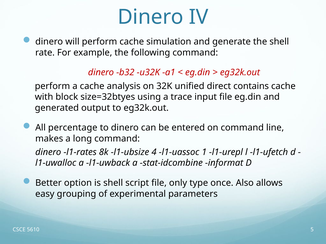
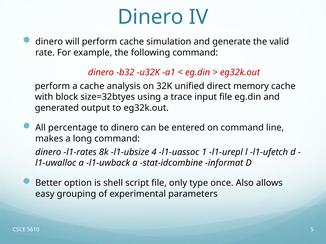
the shell: shell -> valid
contains: contains -> memory
